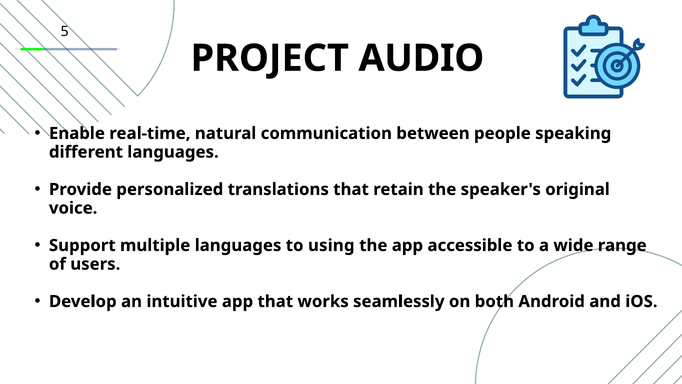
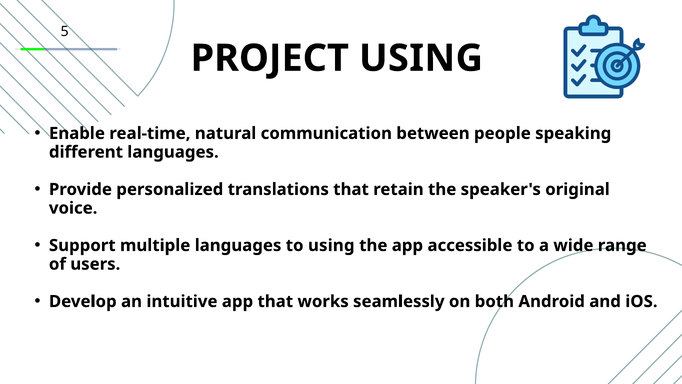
PROJECT AUDIO: AUDIO -> USING
